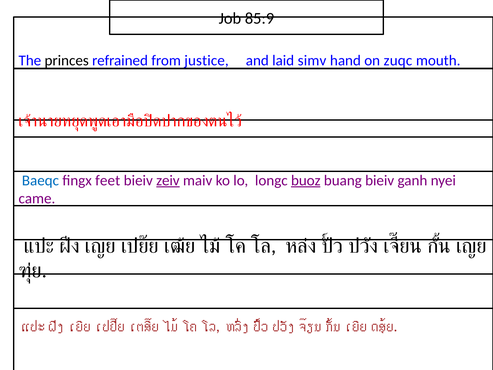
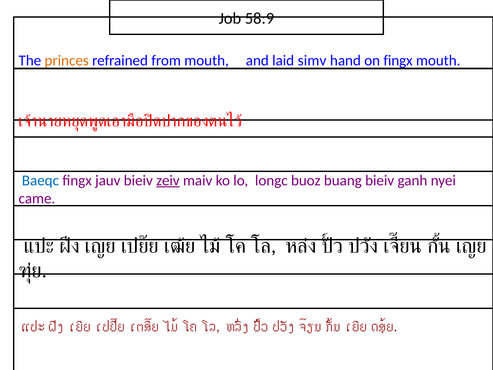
85:9: 85:9 -> 58:9
princes colour: black -> orange
from justice: justice -> mouth
on zuqc: zuqc -> fingx
feet: feet -> jauv
buoz underline: present -> none
